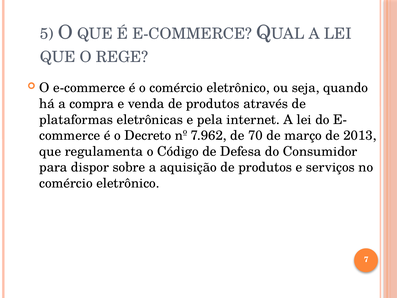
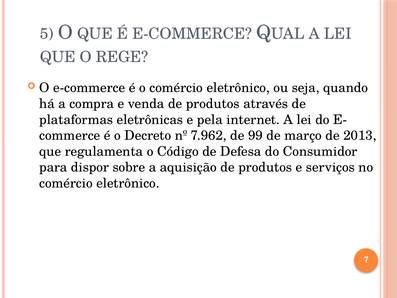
70: 70 -> 99
